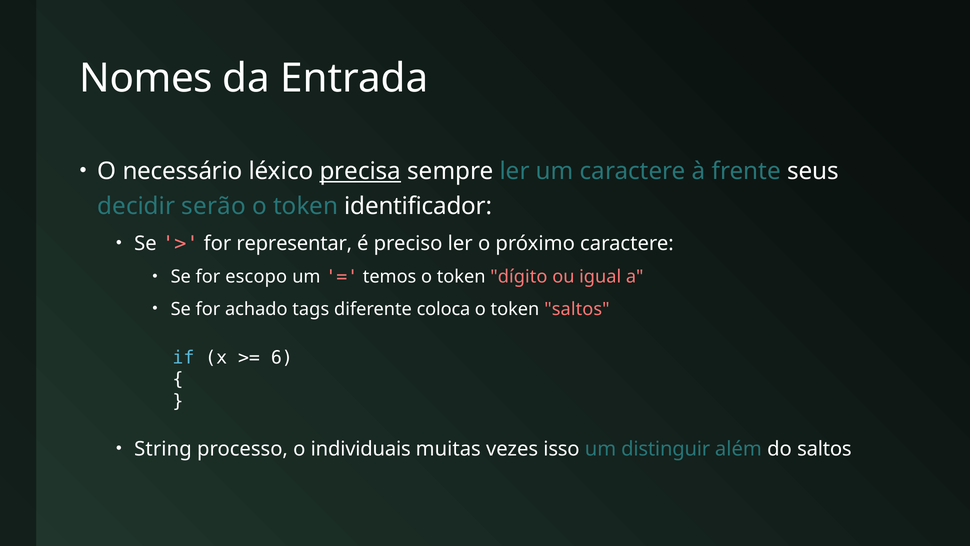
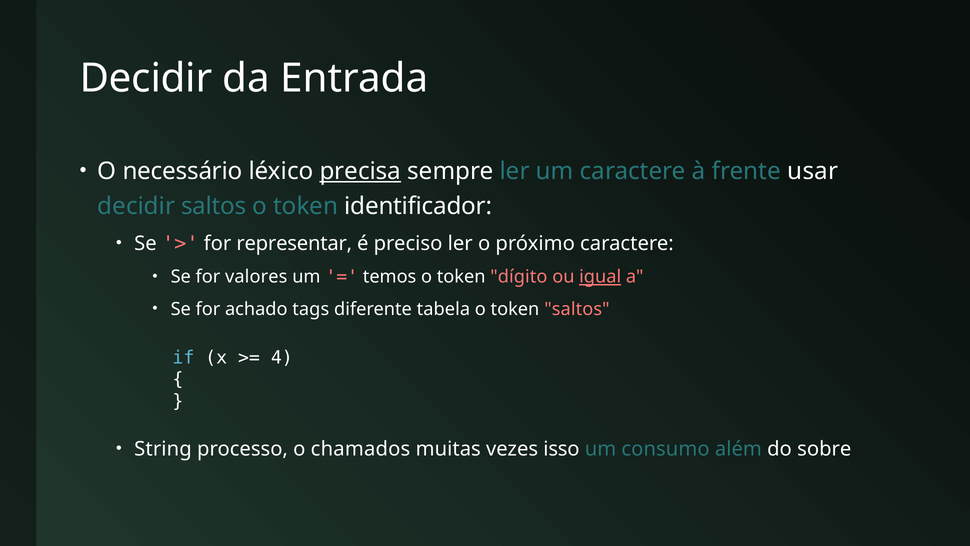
Nomes at (146, 79): Nomes -> Decidir
seus: seus -> usar
decidir serão: serão -> saltos
escopo: escopo -> valores
igual underline: none -> present
coloca: coloca -> tabela
6: 6 -> 4
individuais: individuais -> chamados
distinguir: distinguir -> consumo
do saltos: saltos -> sobre
